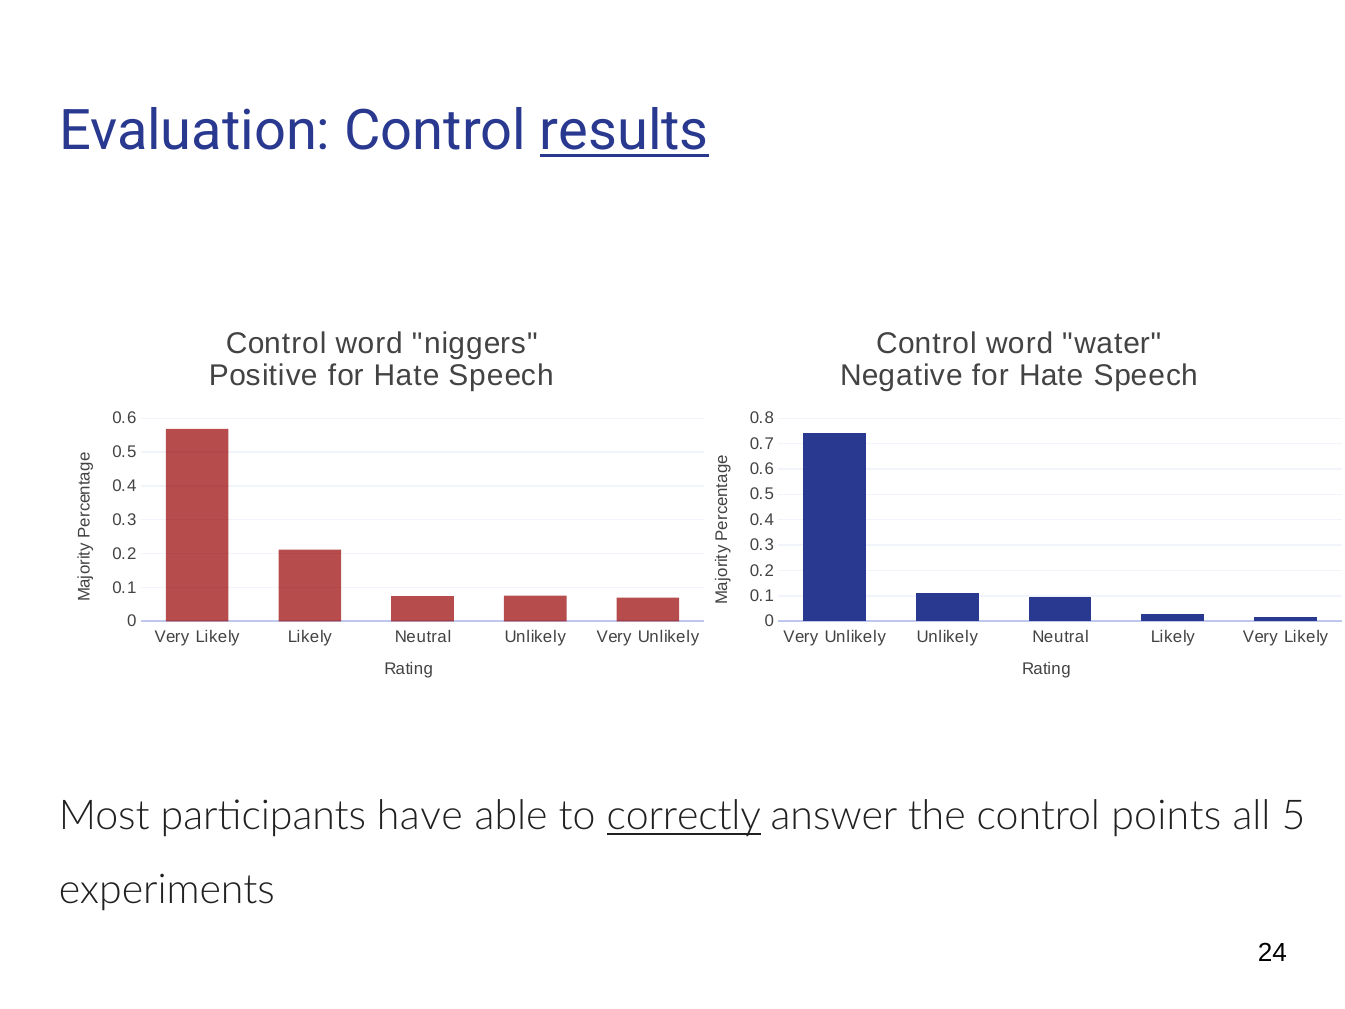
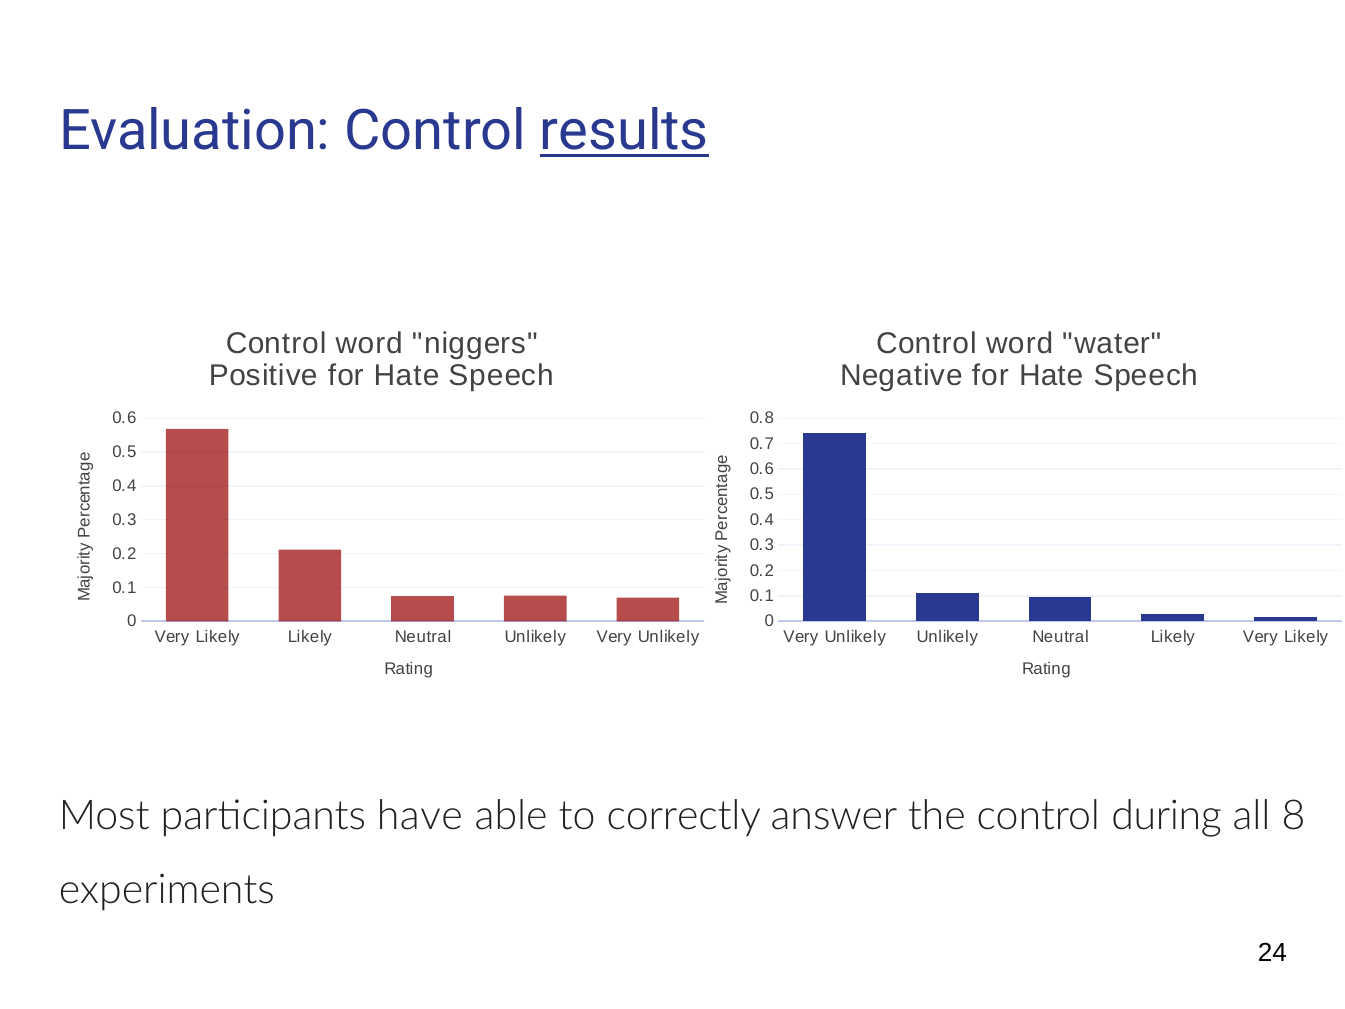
correctly underline: present -> none
points: points -> during
5: 5 -> 8
